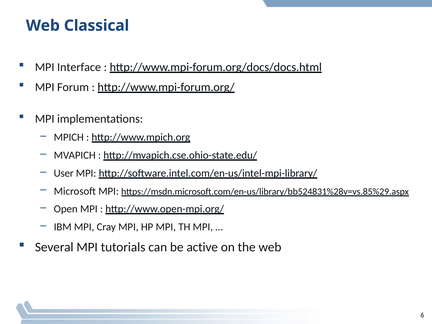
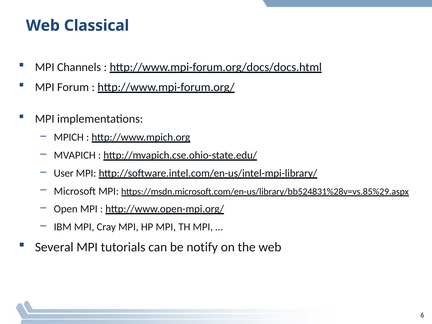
Interface: Interface -> Channels
active: active -> notify
